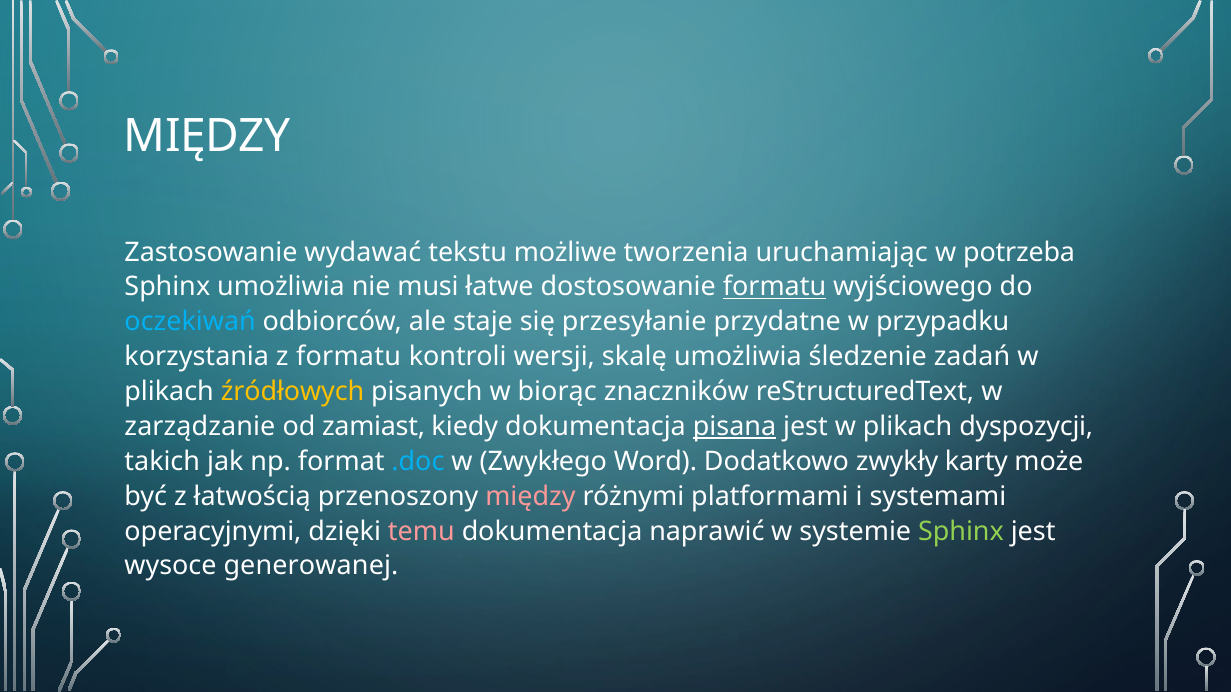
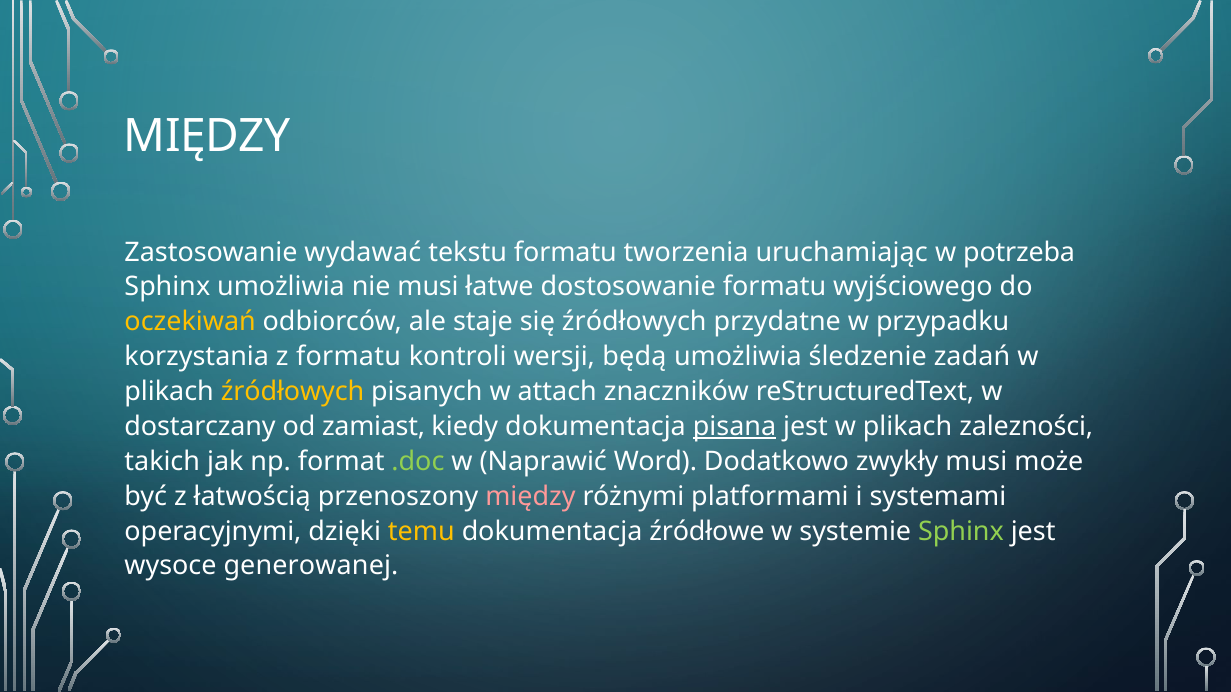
tekstu możliwe: możliwe -> formatu
formatu at (775, 287) underline: present -> none
oczekiwań colour: light blue -> yellow
się przesyłanie: przesyłanie -> źródłowych
skalę: skalę -> będą
biorąc: biorąc -> attach
zarządzanie: zarządzanie -> dostarczany
dyspozycji: dyspozycji -> zalezności
.doc colour: light blue -> light green
Zwykłego: Zwykłego -> Naprawić
zwykły karty: karty -> musi
temu colour: pink -> yellow
naprawić: naprawić -> źródłowe
